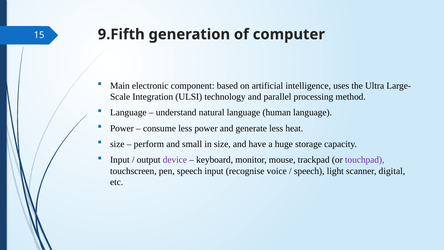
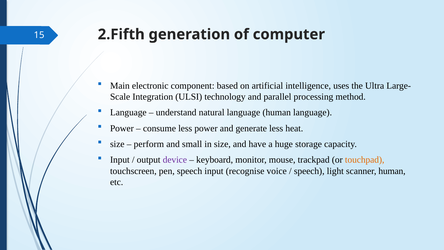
9.Fifth: 9.Fifth -> 2.Fifth
touchpad colour: purple -> orange
scanner digital: digital -> human
